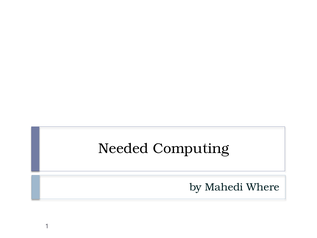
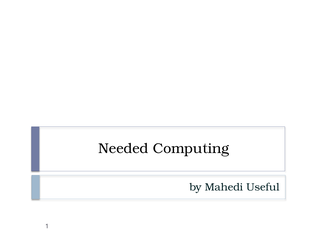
Where: Where -> Useful
